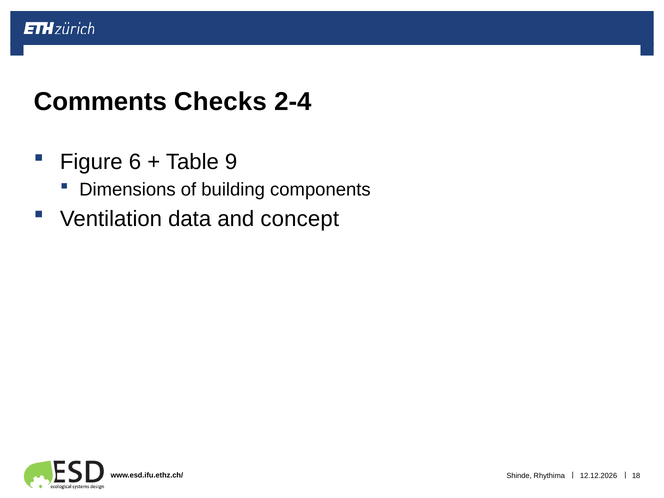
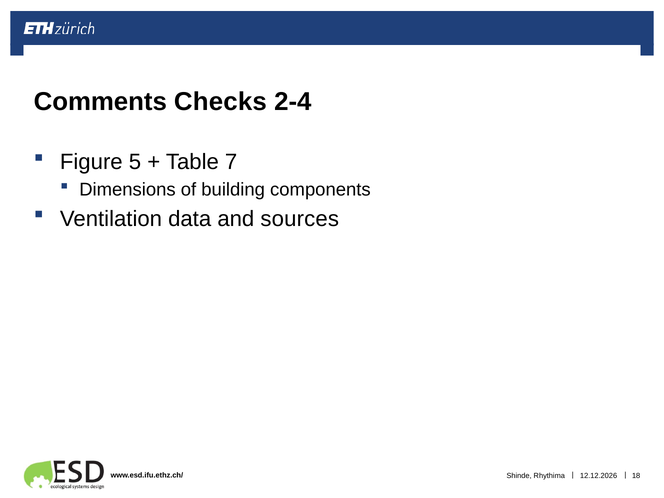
6: 6 -> 5
9: 9 -> 7
concept: concept -> sources
